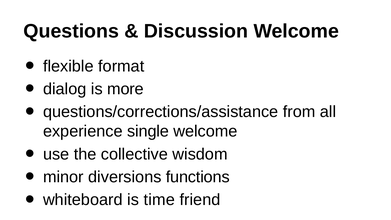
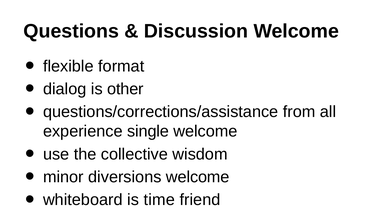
more: more -> other
diversions functions: functions -> welcome
